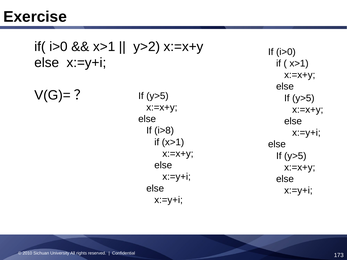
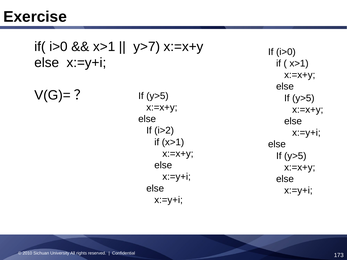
y>2: y>2 -> y>7
i>8: i>8 -> i>2
